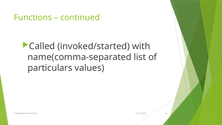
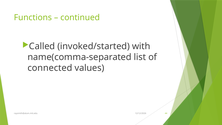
particulars: particulars -> connected
